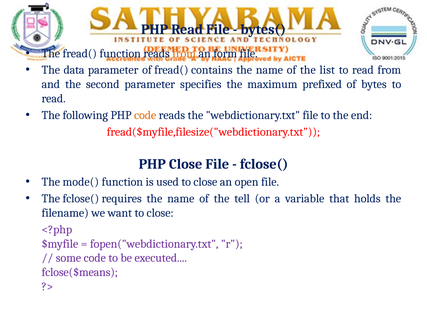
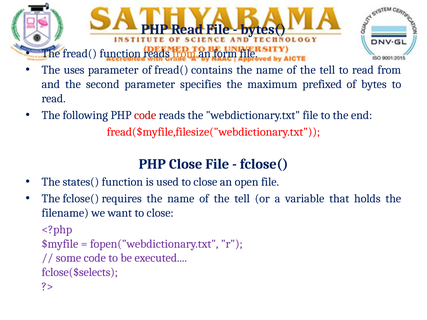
data: data -> uses
list at (327, 70): list -> tell
code at (145, 115) colour: orange -> red
mode(: mode( -> states(
fclose($means: fclose($means -> fclose($selects
